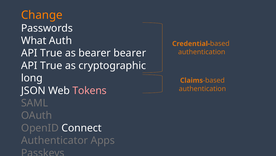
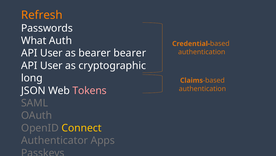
Change: Change -> Refresh
True at (51, 53): True -> User
True at (51, 65): True -> User
Connect colour: white -> yellow
